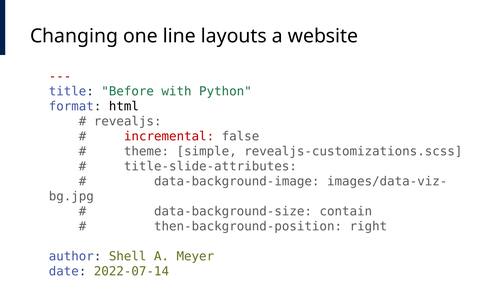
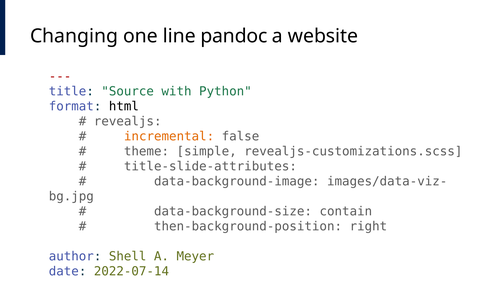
layouts: layouts -> pandoc
Before: Before -> Source
incremental colour: red -> orange
